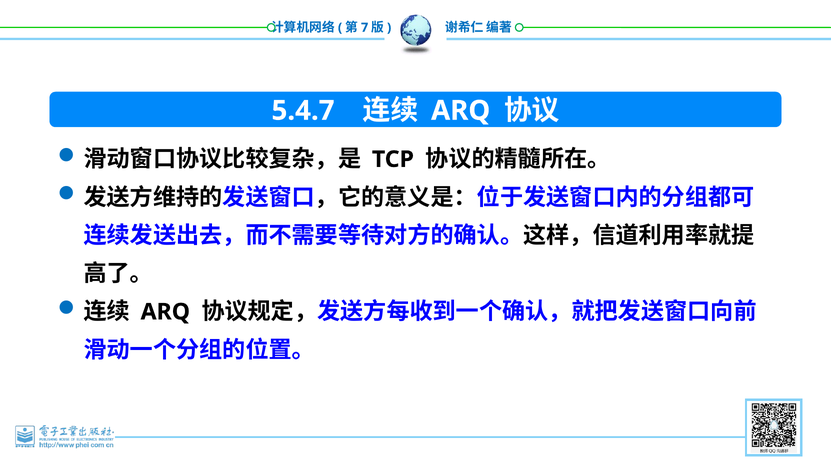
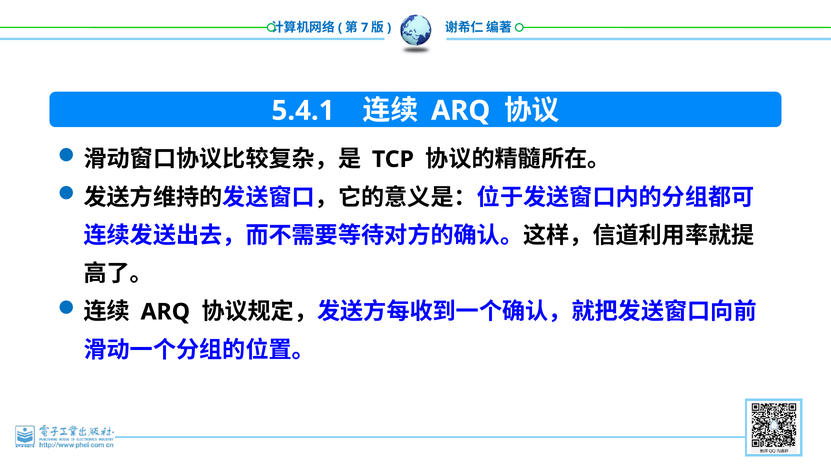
5.4.7: 5.4.7 -> 5.4.1
